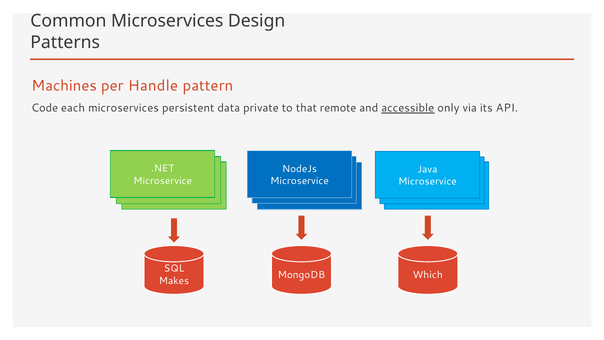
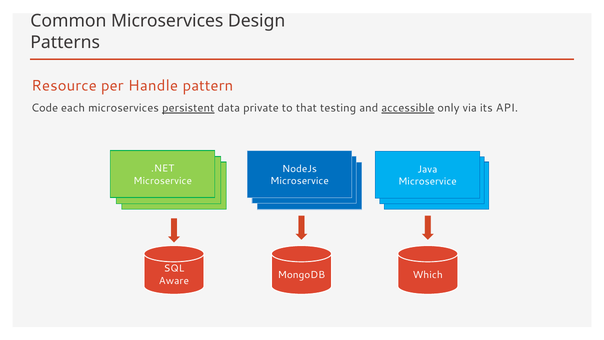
Machines: Machines -> Resource
persistent underline: none -> present
remote: remote -> testing
Makes: Makes -> Aware
